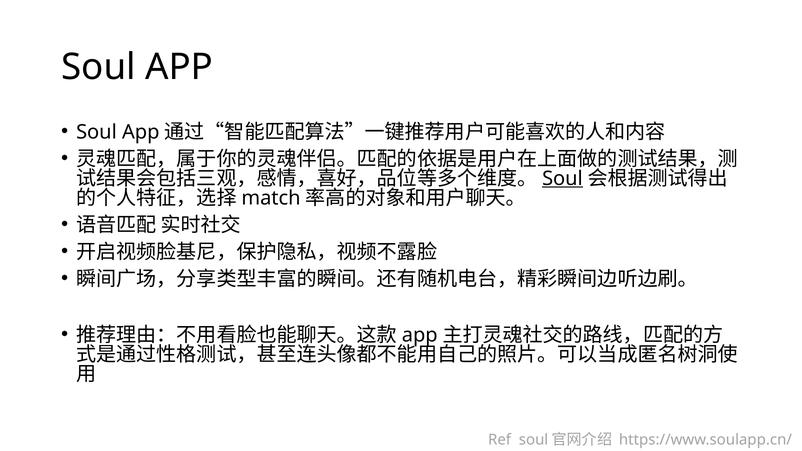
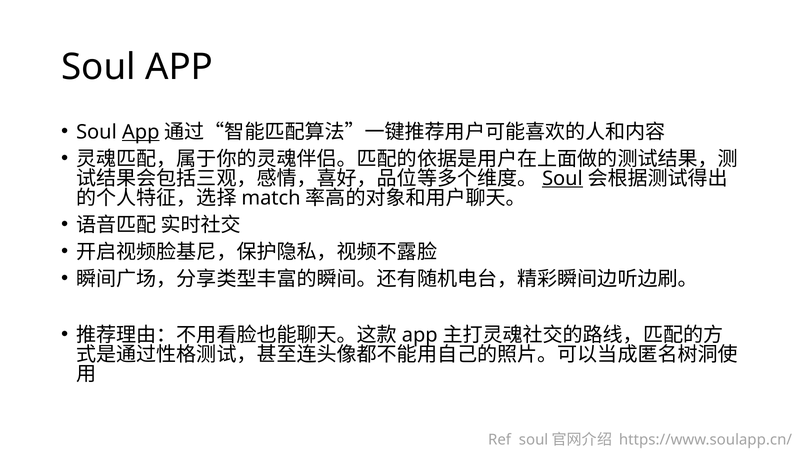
App at (141, 132) underline: none -> present
